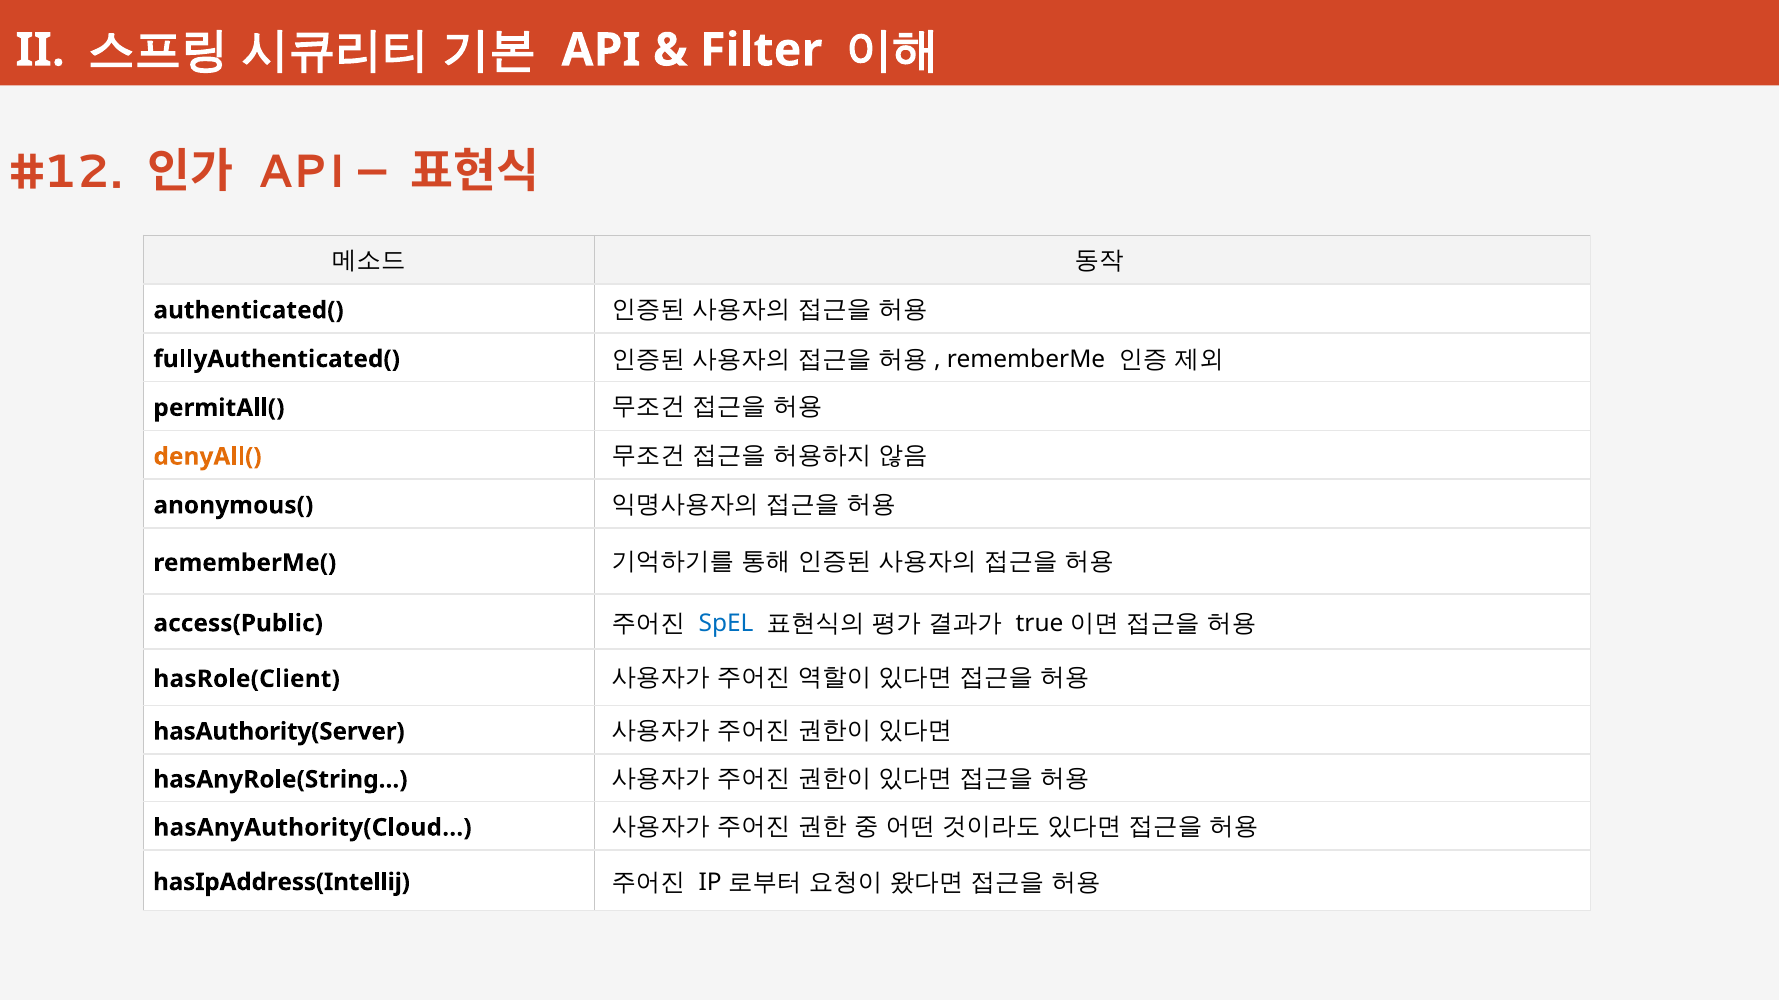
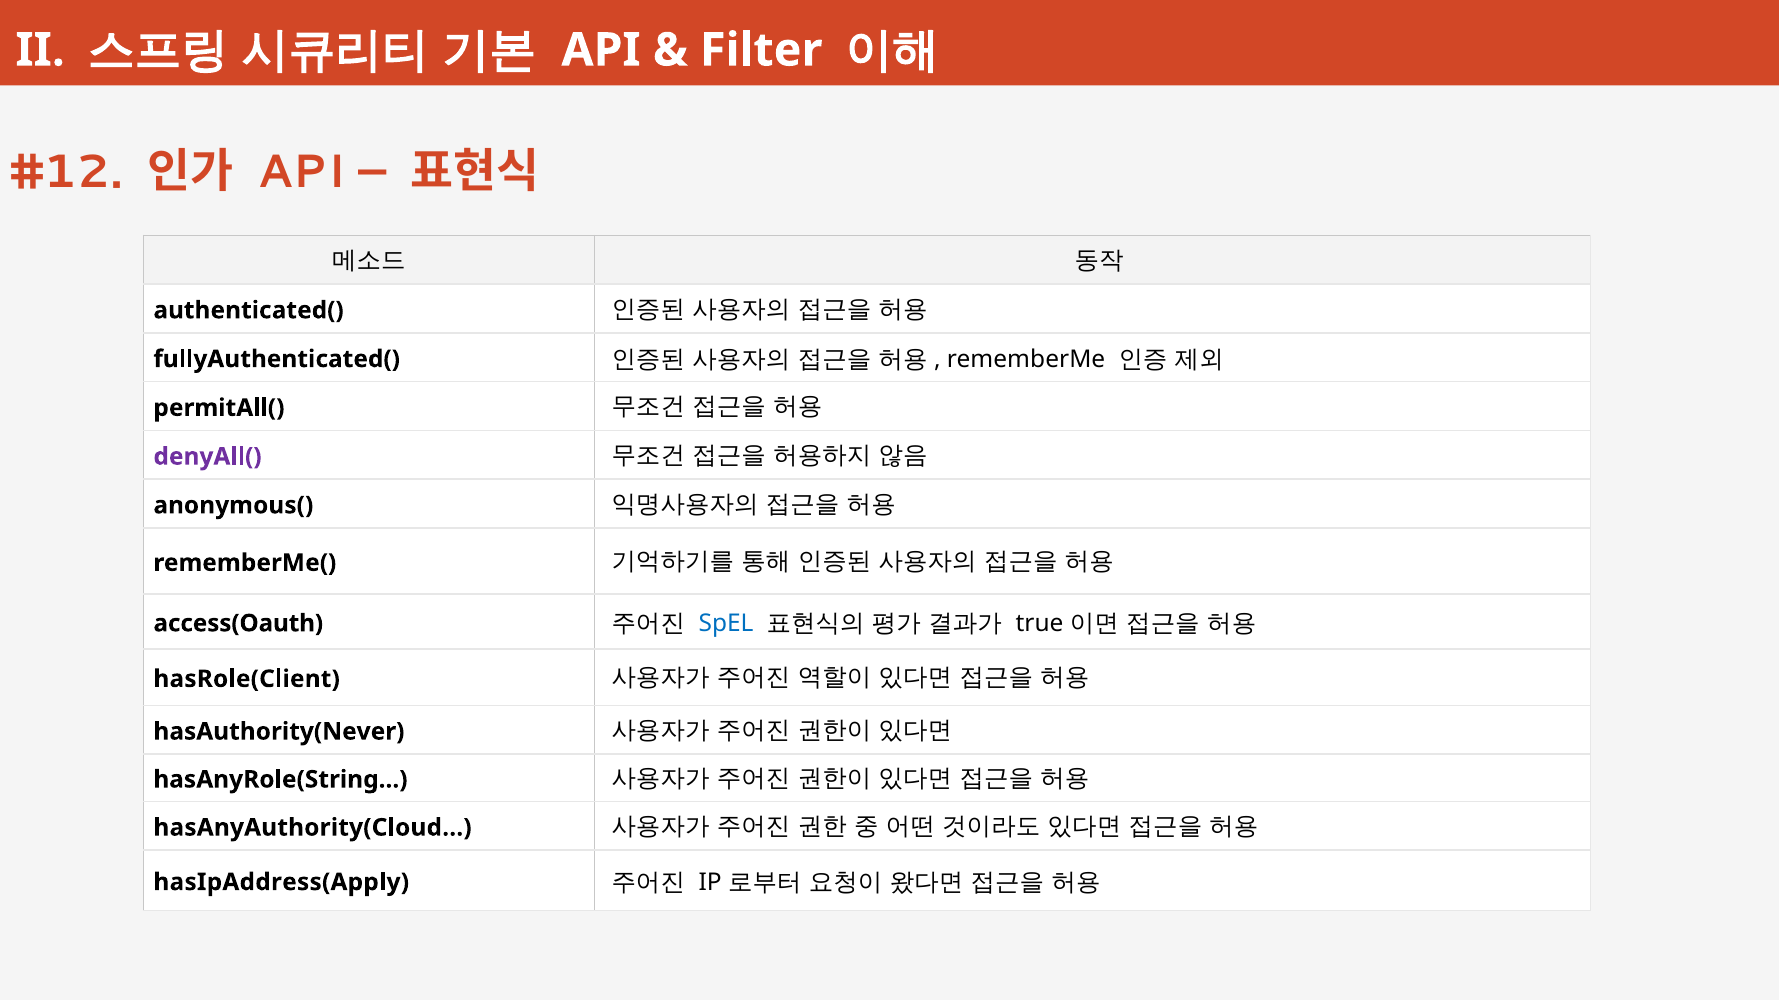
denyAll( colour: orange -> purple
access(Public: access(Public -> access(Oauth
hasAuthority(Server: hasAuthority(Server -> hasAuthority(Never
hasIpAddress(Intellij: hasIpAddress(Intellij -> hasIpAddress(Apply
